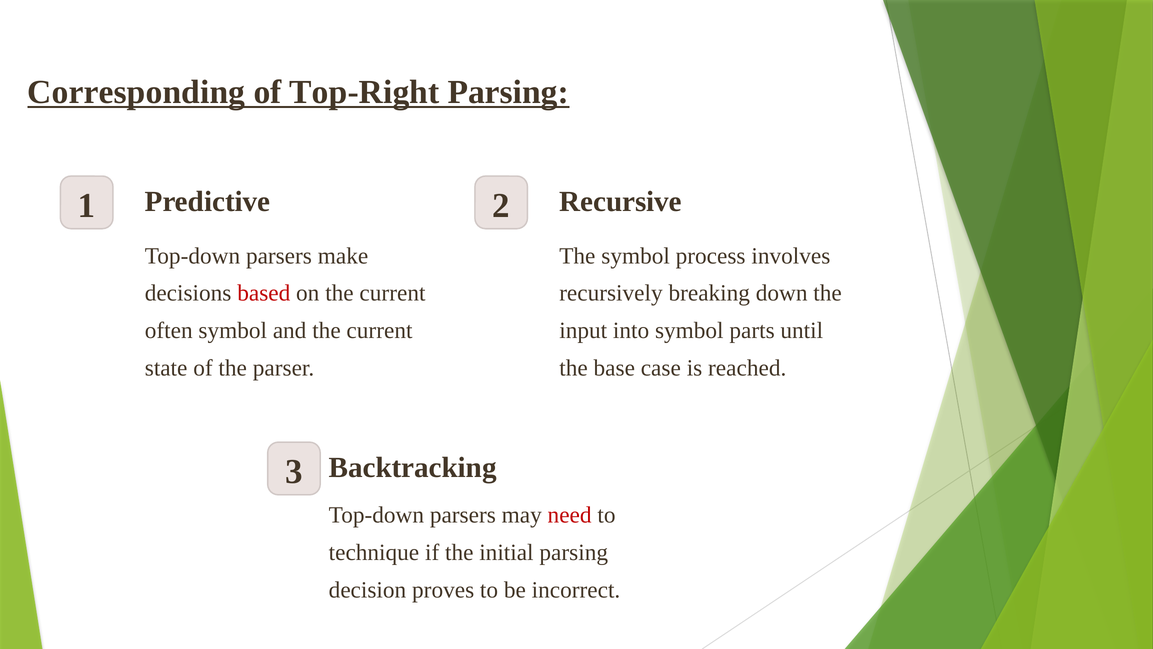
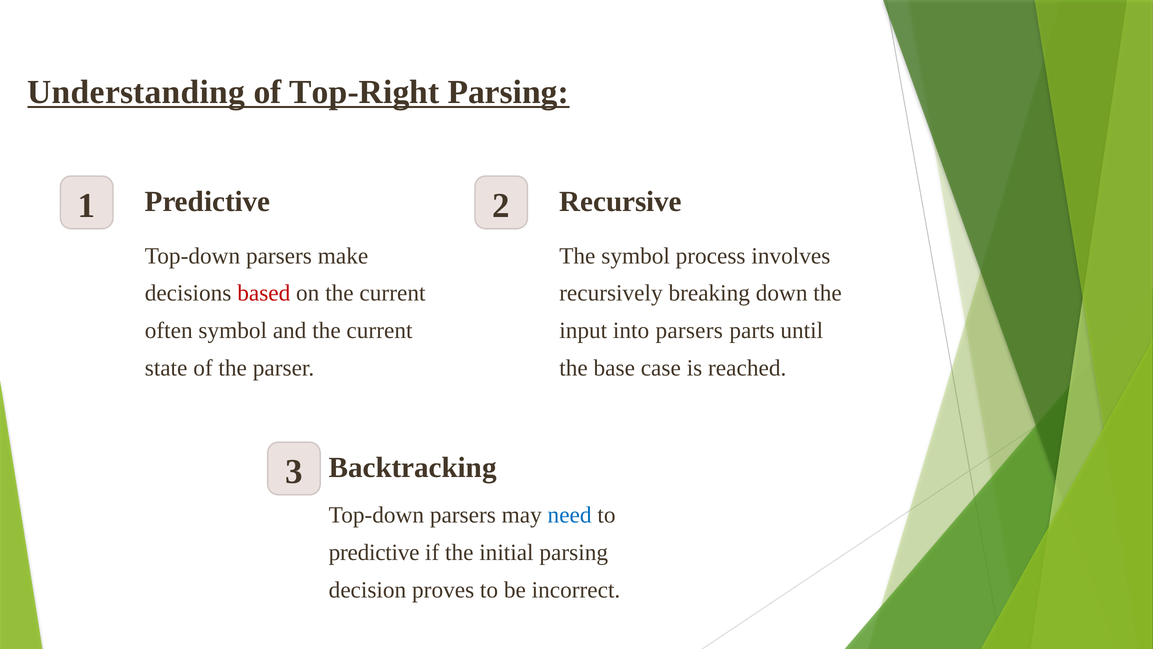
Corresponding: Corresponding -> Understanding
into symbol: symbol -> parsers
need colour: red -> blue
technique at (374, 552): technique -> predictive
